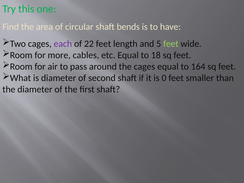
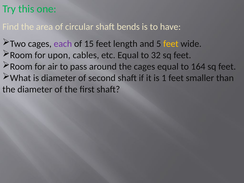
22: 22 -> 15
feet at (171, 44) colour: light green -> yellow
more: more -> upon
18: 18 -> 32
0: 0 -> 1
